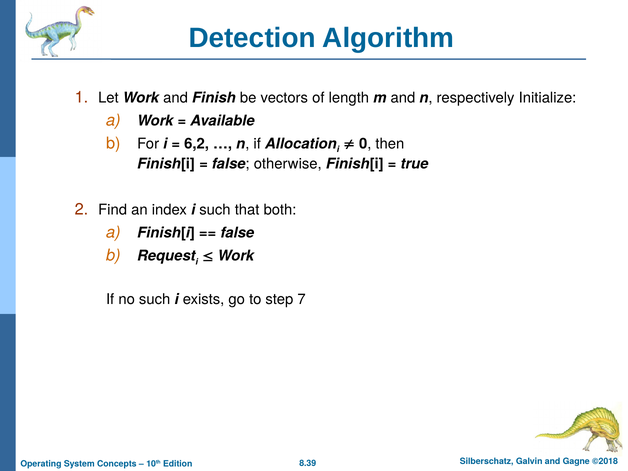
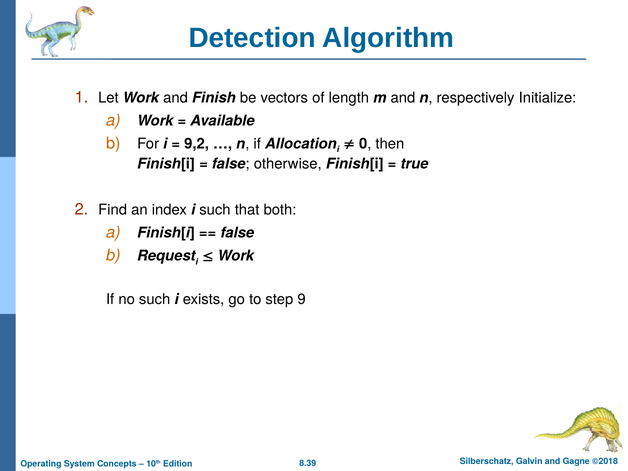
6,2: 6,2 -> 9,2
7: 7 -> 9
